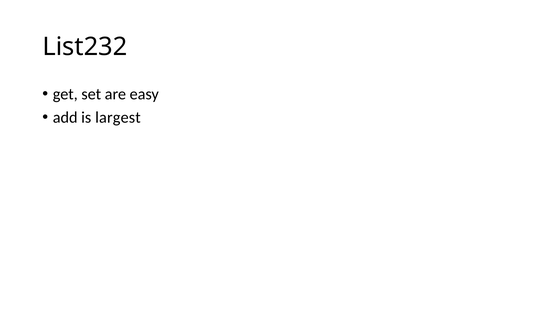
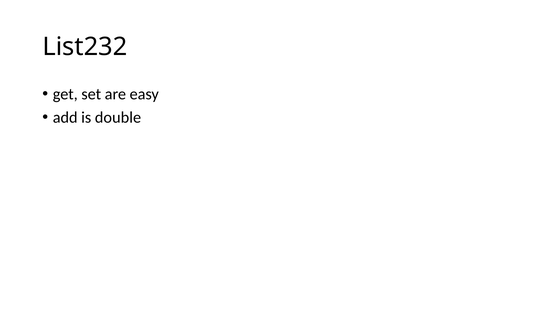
largest: largest -> double
